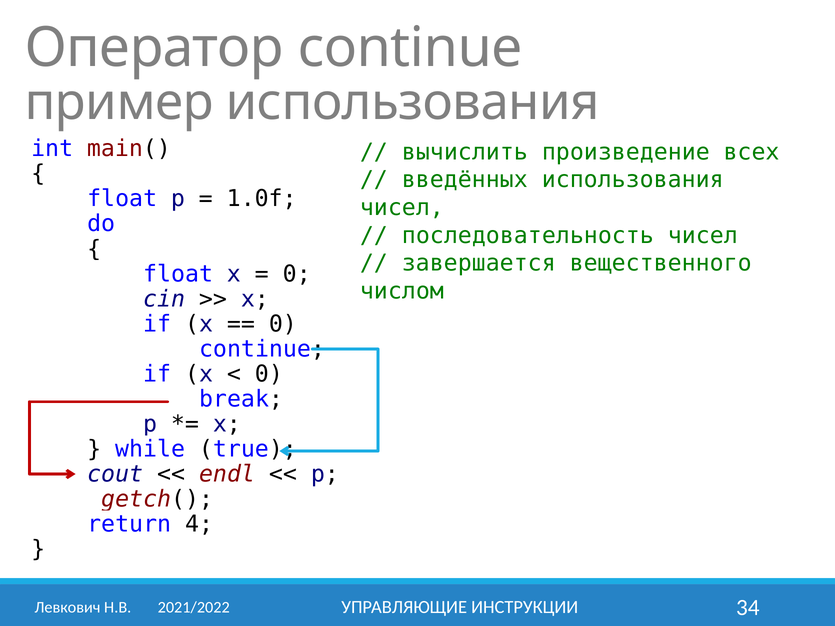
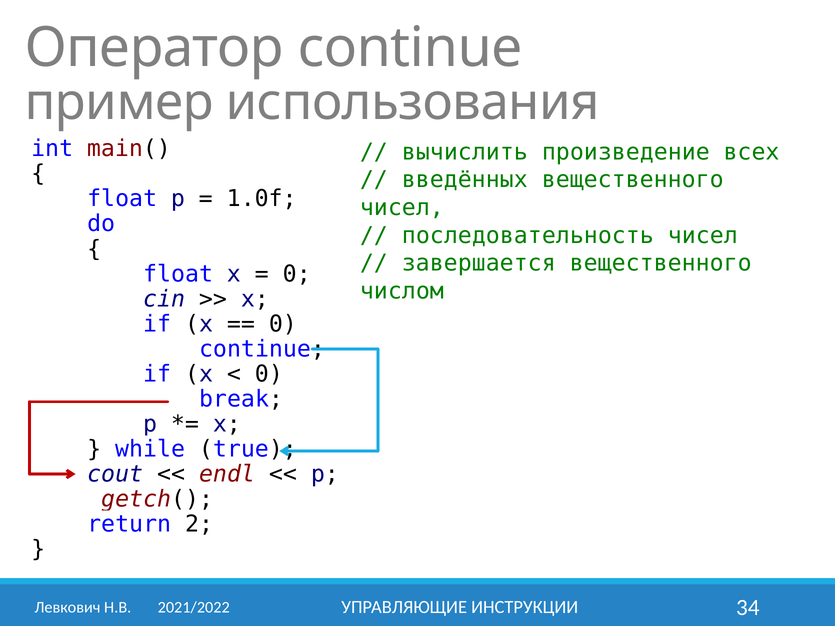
введённых использования: использования -> вещественного
4: 4 -> 2
